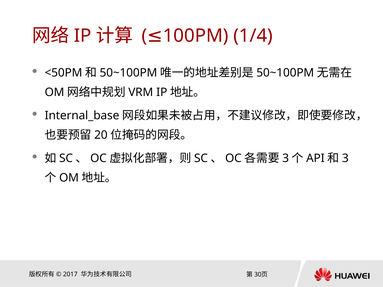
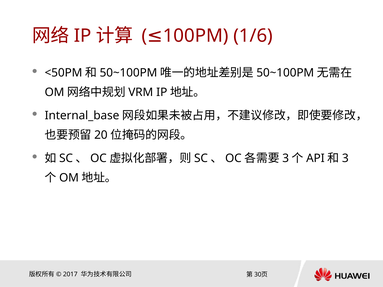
1/4: 1/4 -> 1/6
